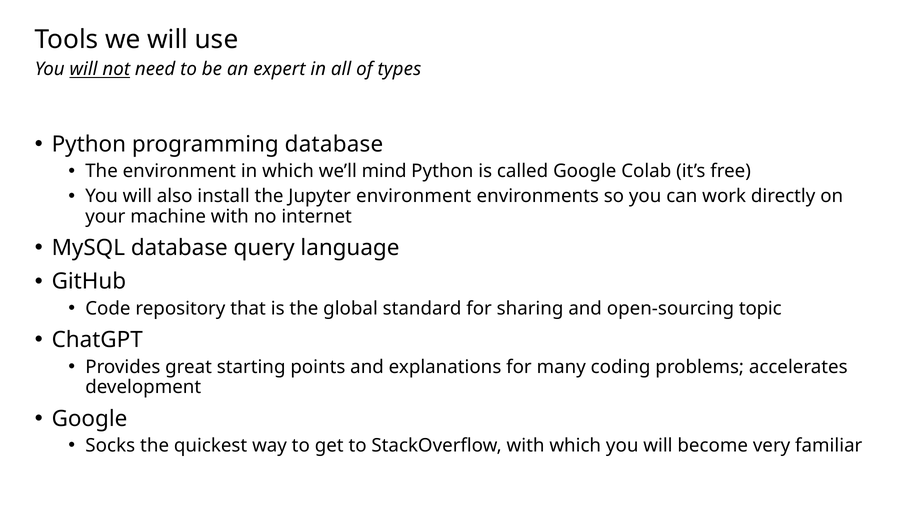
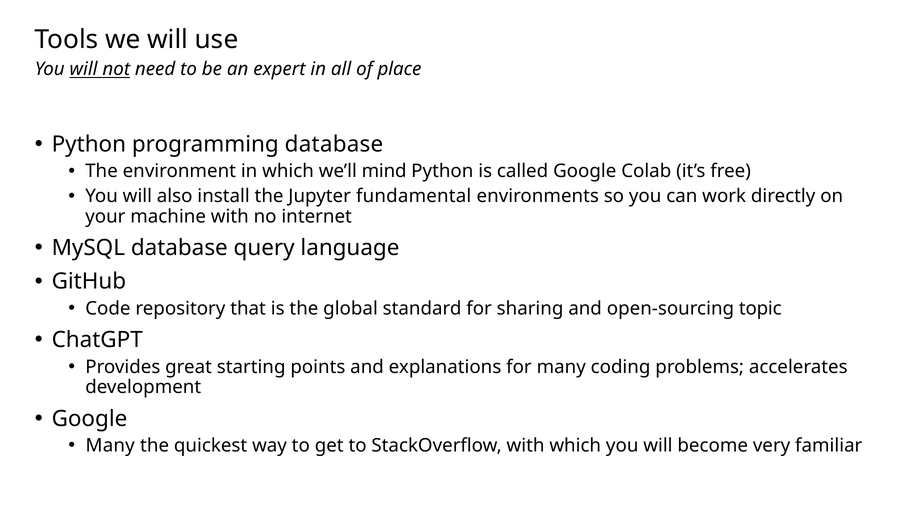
types: types -> place
Jupyter environment: environment -> fundamental
Socks at (110, 446): Socks -> Many
